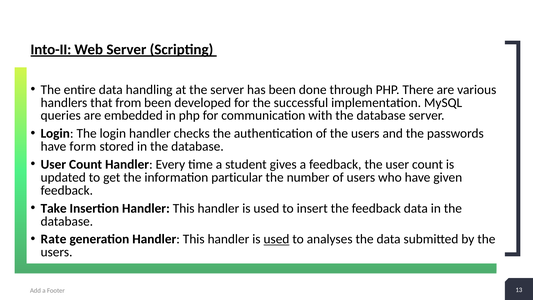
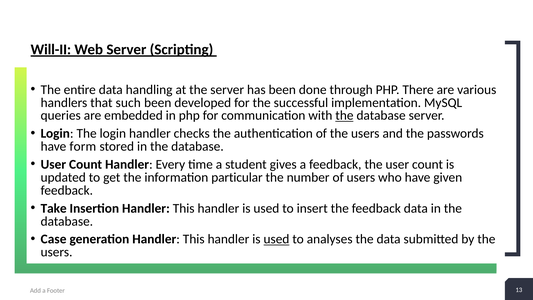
Into-II: Into-II -> Will-II
from: from -> such
the at (344, 115) underline: none -> present
Rate: Rate -> Case
